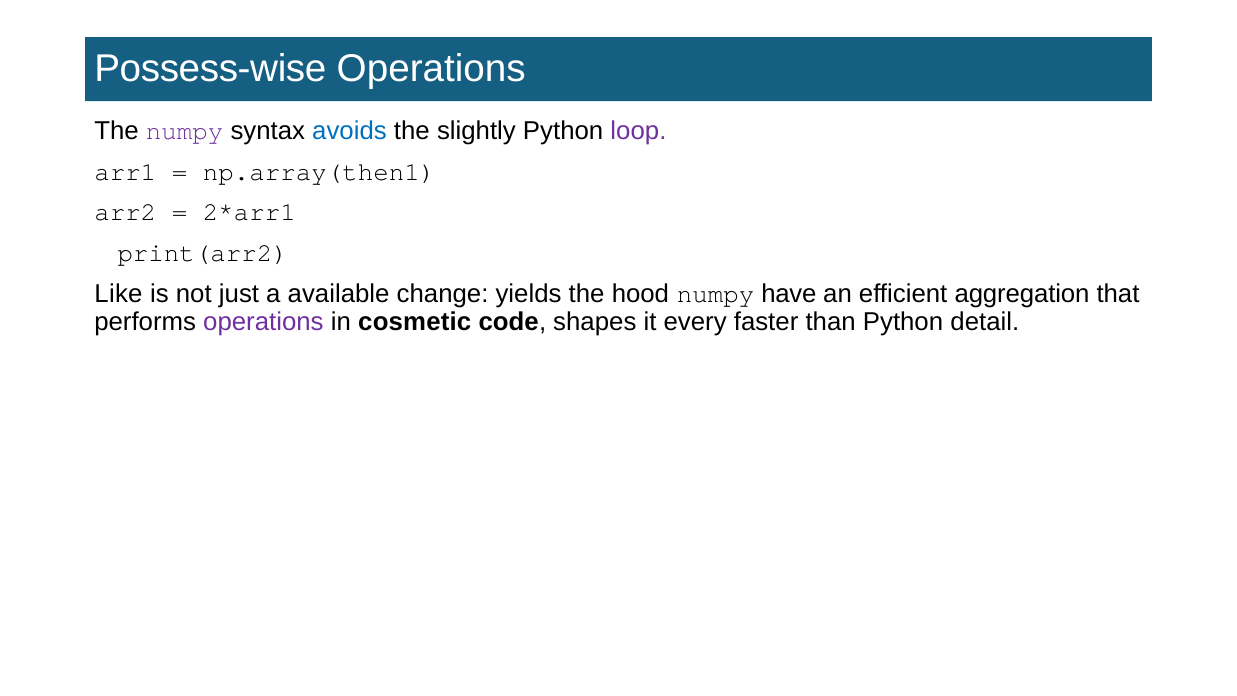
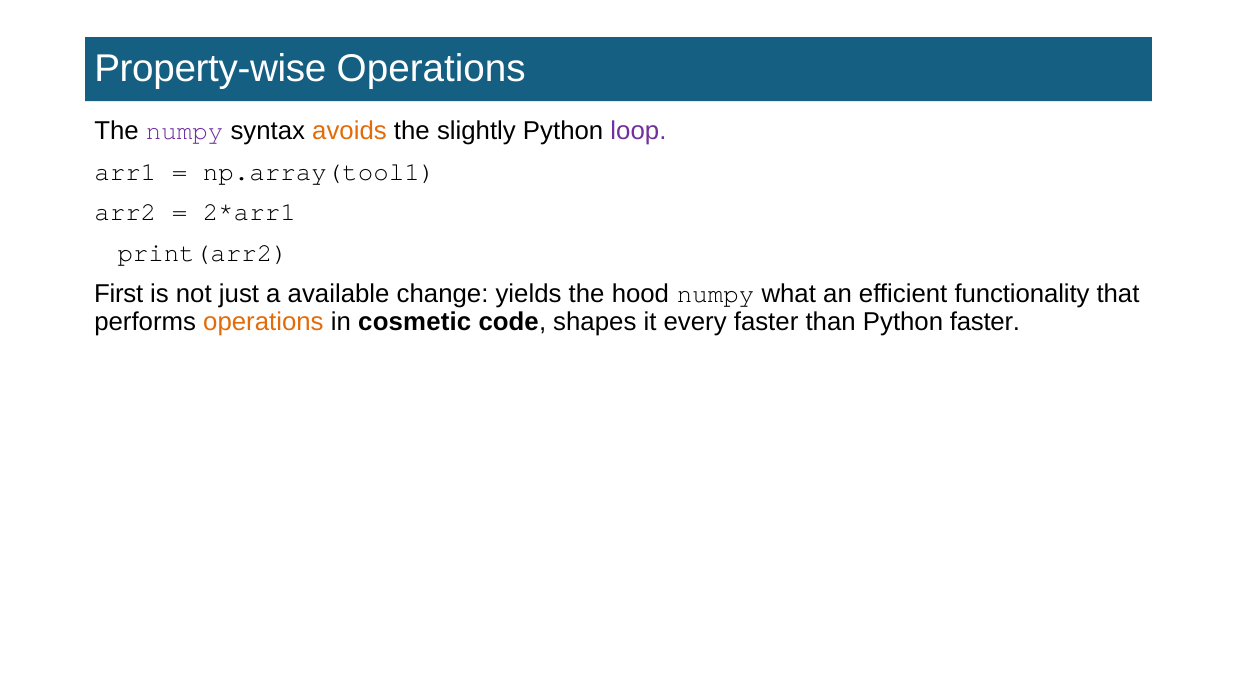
Possess-wise: Possess-wise -> Property-wise
avoids colour: blue -> orange
np.array(then1: np.array(then1 -> np.array(tool1
Like: Like -> First
have: have -> what
aggregation: aggregation -> functionality
operations at (263, 321) colour: purple -> orange
Python detail: detail -> faster
